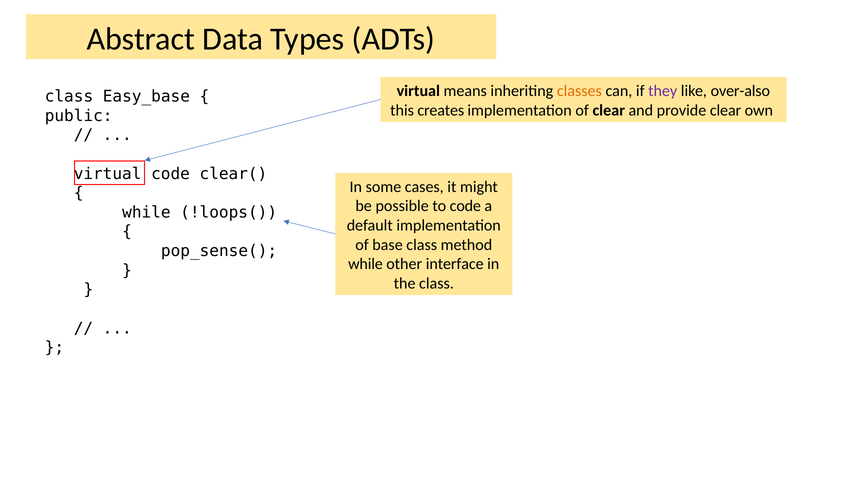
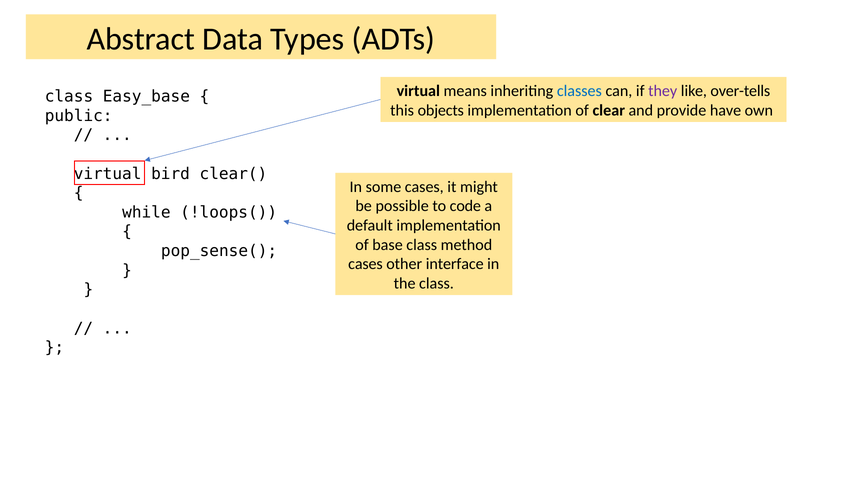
classes colour: orange -> blue
over-also: over-also -> over-tells
creates: creates -> objects
provide clear: clear -> have
virtual code: code -> bird
while at (365, 264): while -> cases
